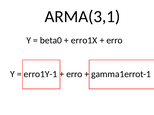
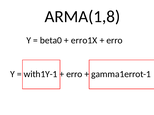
ARMA(3,1: ARMA(3,1 -> ARMA(1,8
erro1Y-1: erro1Y-1 -> with1Y-1
